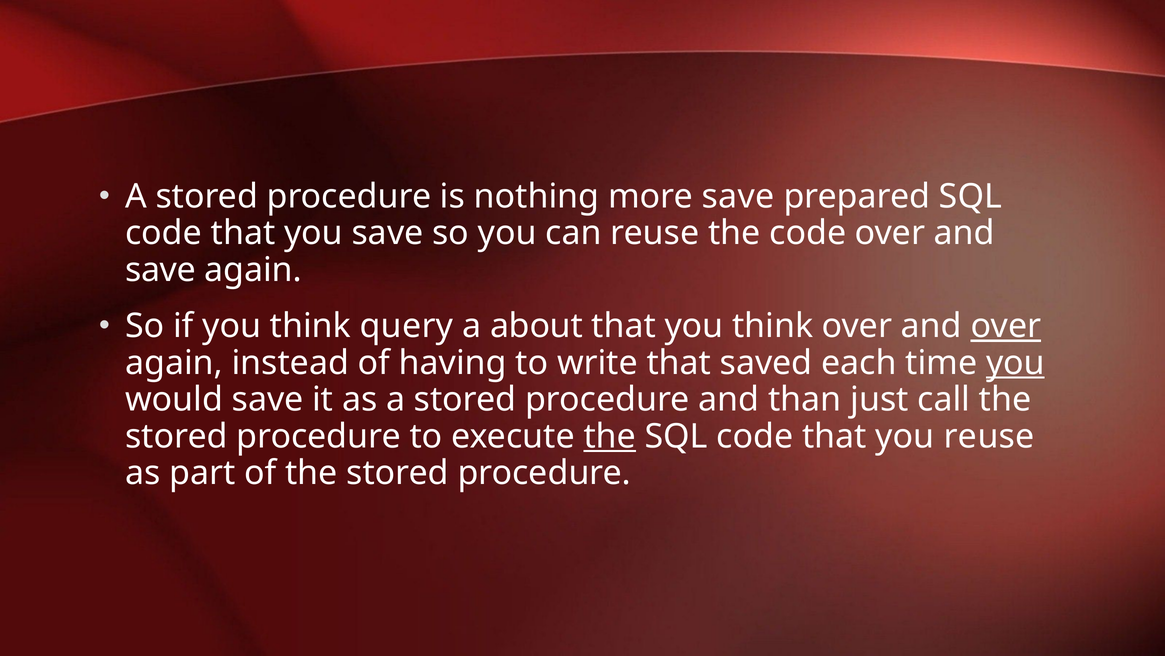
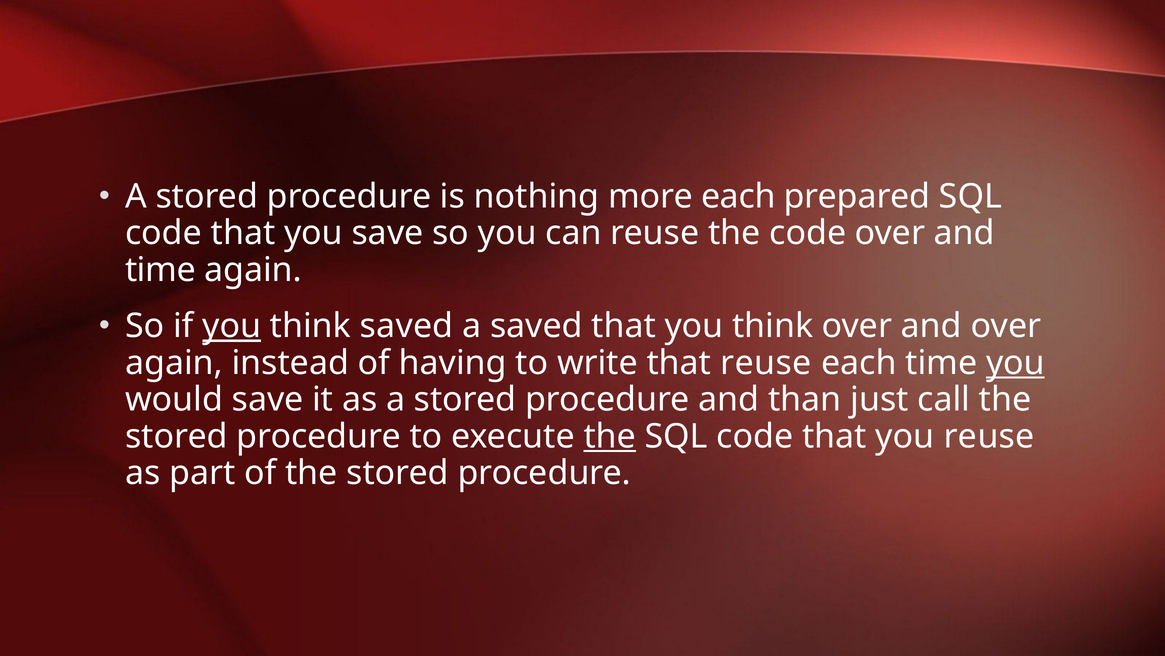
more save: save -> each
save at (161, 270): save -> time
you at (232, 326) underline: none -> present
think query: query -> saved
a about: about -> saved
over at (1006, 326) underline: present -> none
that saved: saved -> reuse
